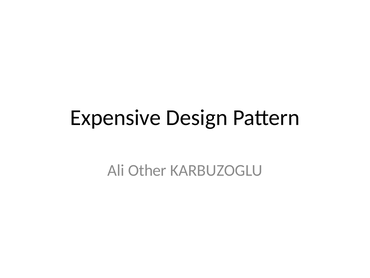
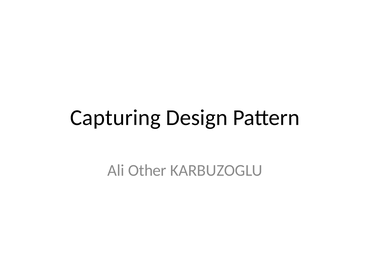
Expensive: Expensive -> Capturing
